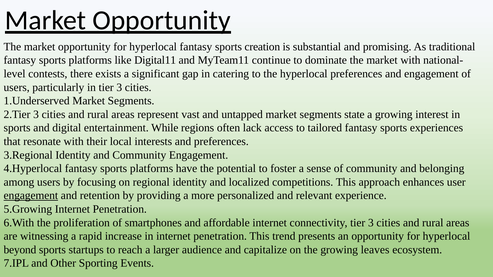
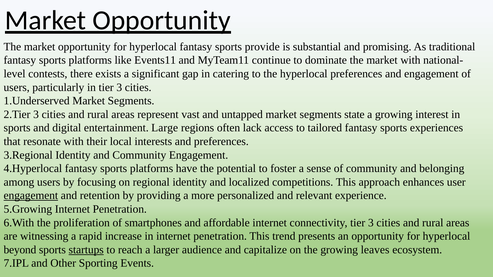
creation: creation -> provide
Digital11: Digital11 -> Events11
While: While -> Large
startups underline: none -> present
